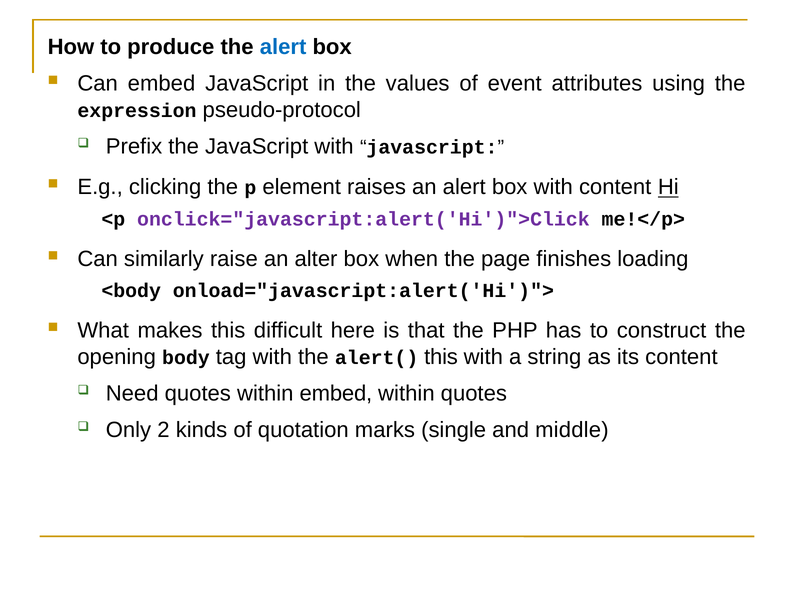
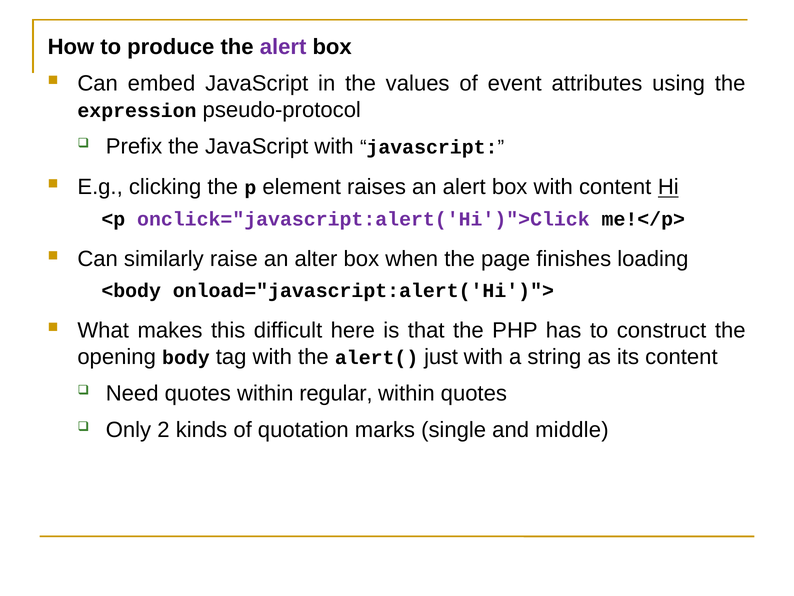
alert at (283, 47) colour: blue -> purple
alert( this: this -> just
within embed: embed -> regular
